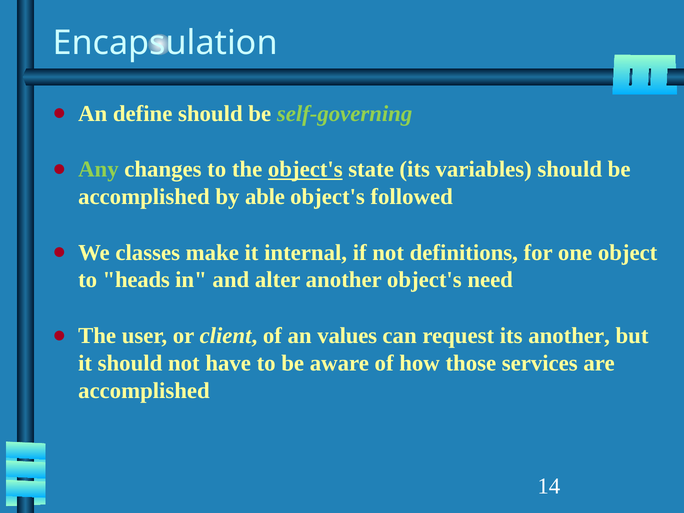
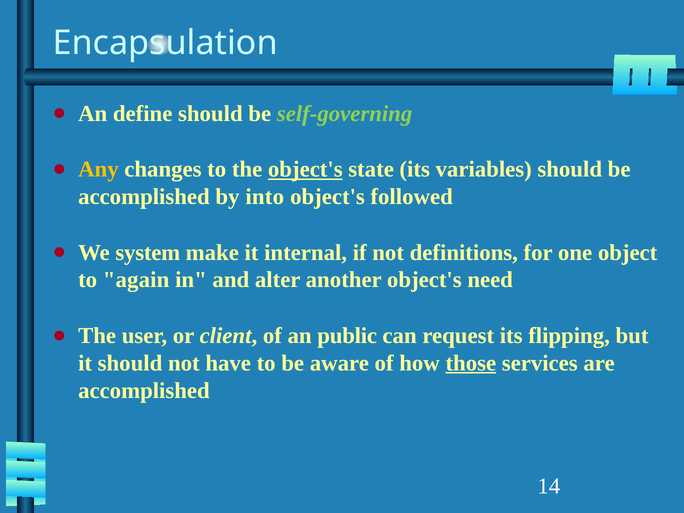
Any colour: light green -> yellow
able: able -> into
classes: classes -> system
heads: heads -> again
values: values -> public
its another: another -> flipping
those underline: none -> present
